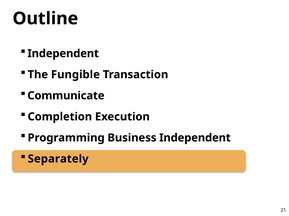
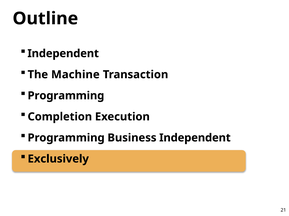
Fungible: Fungible -> Machine
Communicate at (66, 96): Communicate -> Programming
Separately: Separately -> Exclusively
